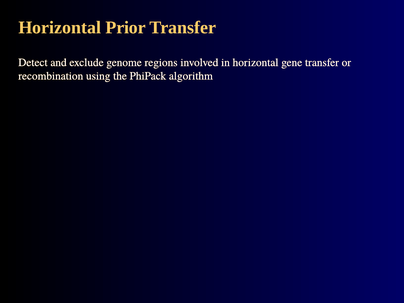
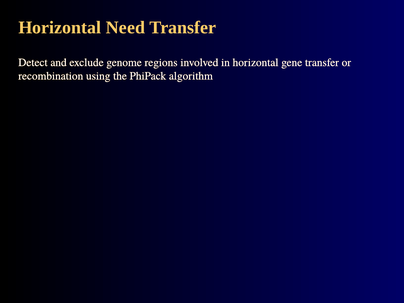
Prior: Prior -> Need
